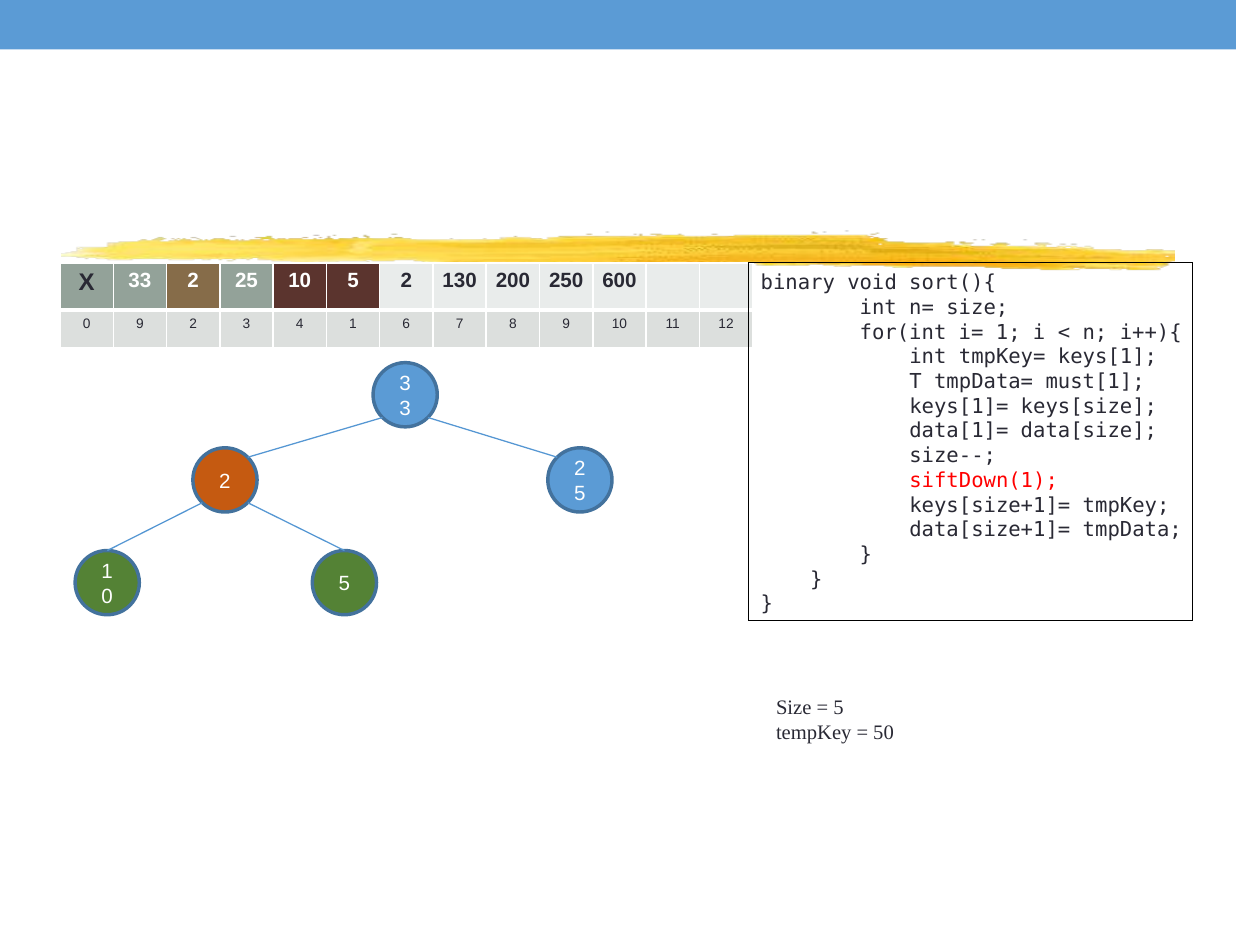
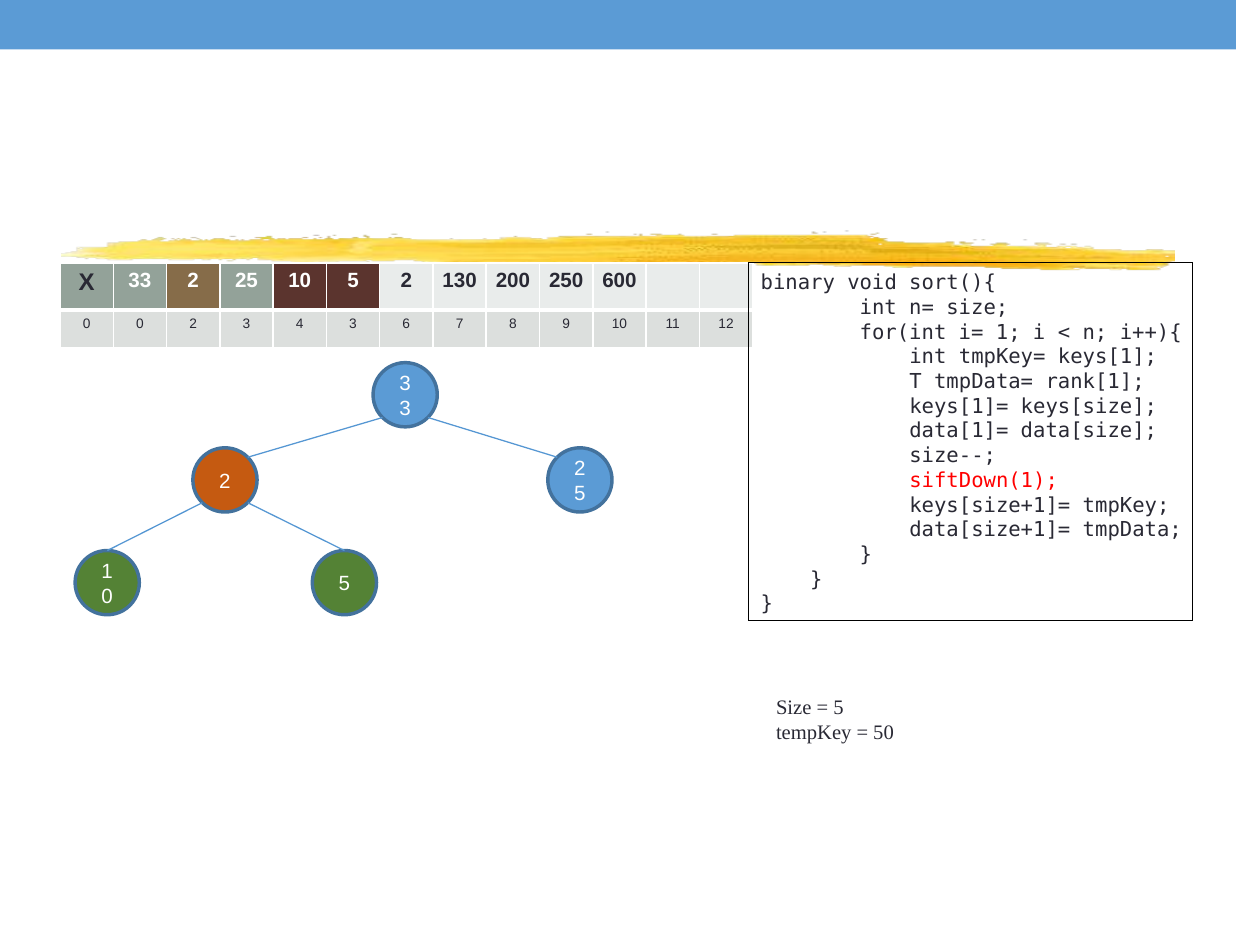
0 9: 9 -> 0
4 1: 1 -> 3
must[1: must[1 -> rank[1
